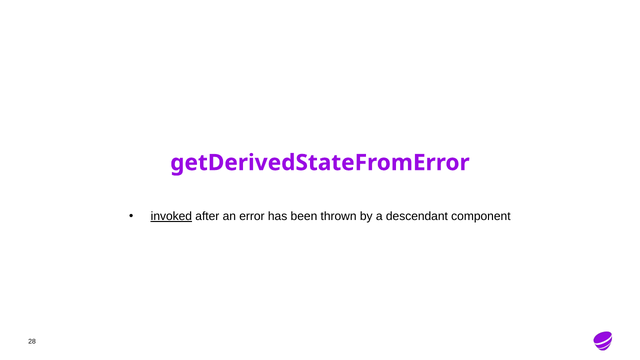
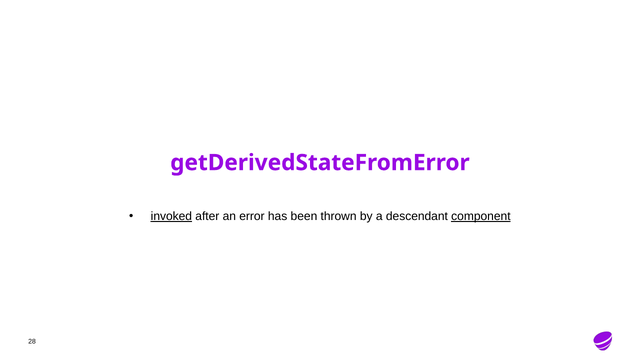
component underline: none -> present
